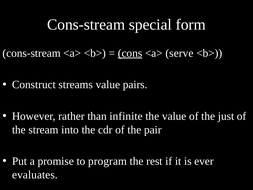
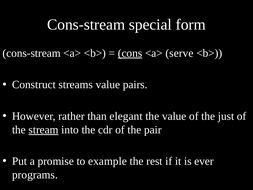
infinite: infinite -> elegant
stream underline: none -> present
program: program -> example
evaluates: evaluates -> programs
